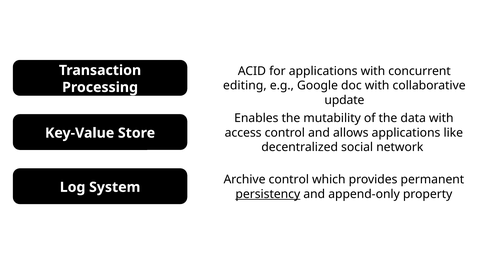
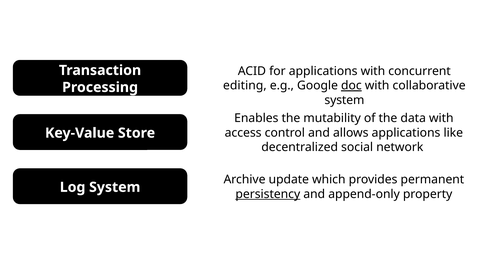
doc underline: none -> present
update at (344, 100): update -> system
Archive control: control -> update
